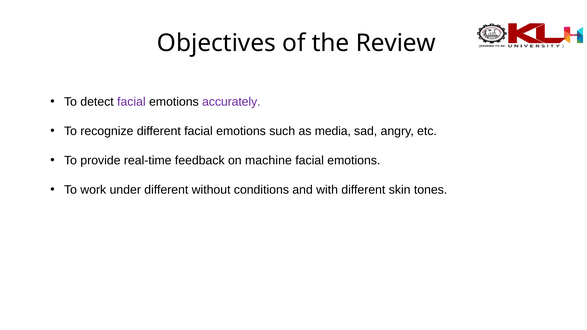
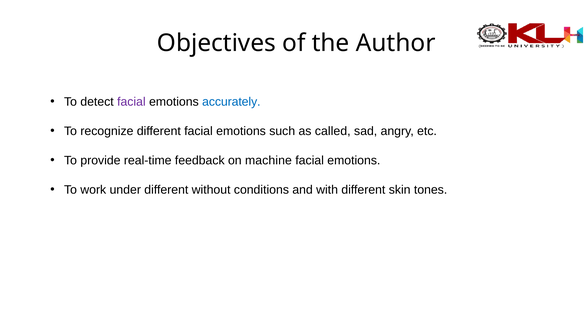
Review: Review -> Author
accurately colour: purple -> blue
media: media -> called
